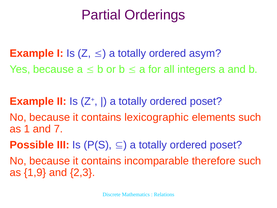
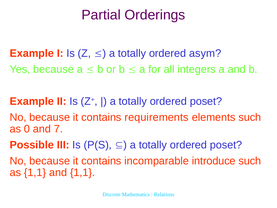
lexicographic: lexicographic -> requirements
1: 1 -> 0
therefore: therefore -> introduce
as 1,9: 1,9 -> 1,1
and 2,3: 2,3 -> 1,1
